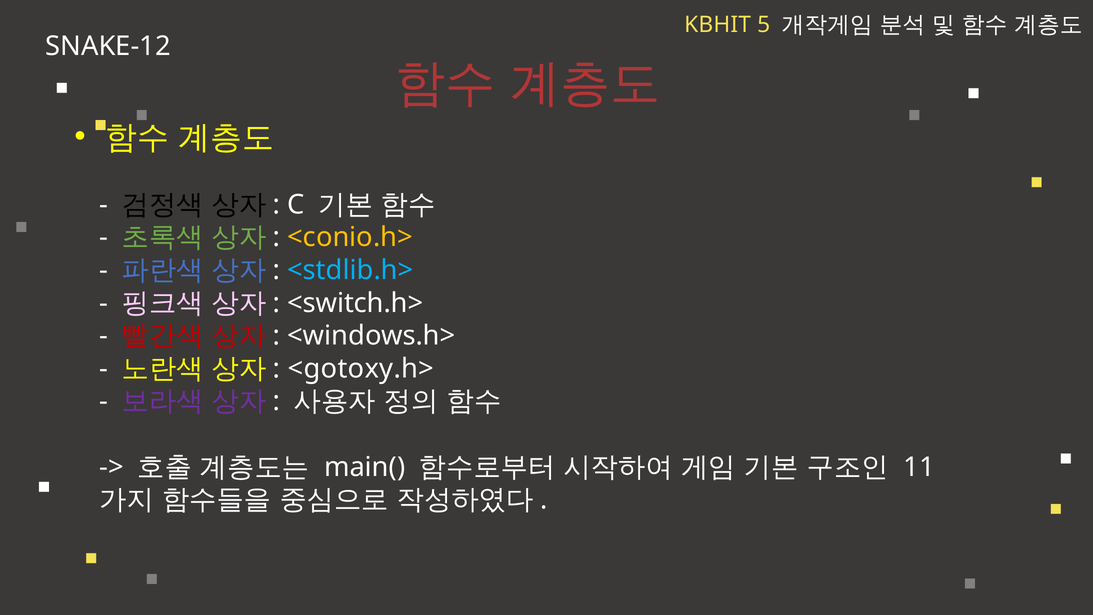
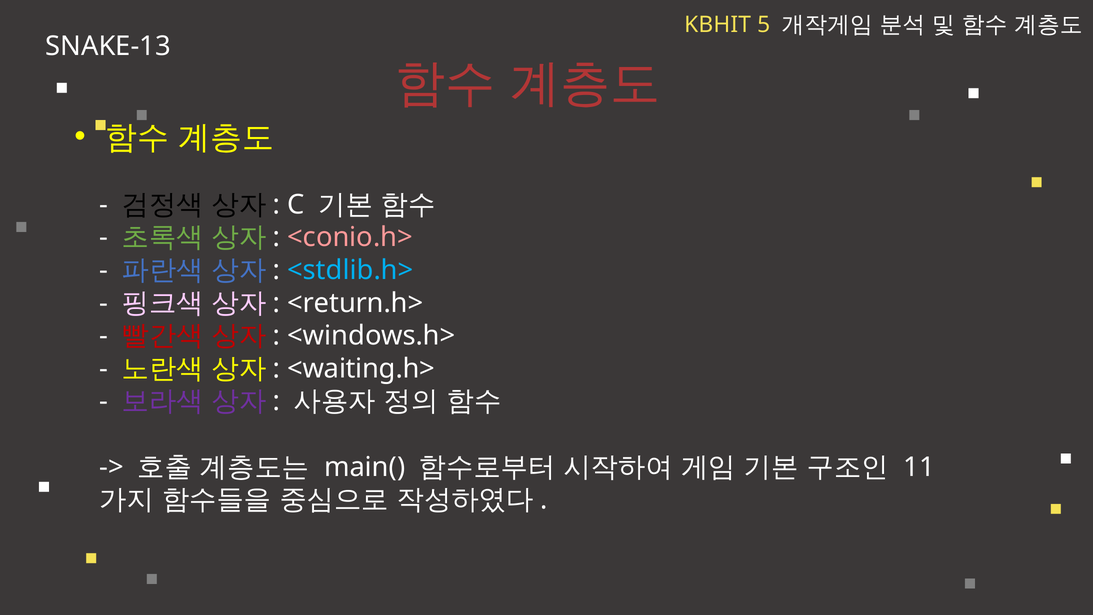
SNAKE-12: SNAKE-12 -> SNAKE-13
<conio.h> colour: yellow -> pink
<switch.h>: <switch.h> -> <return.h>
<gotoxy.h>: <gotoxy.h> -> <waiting.h>
